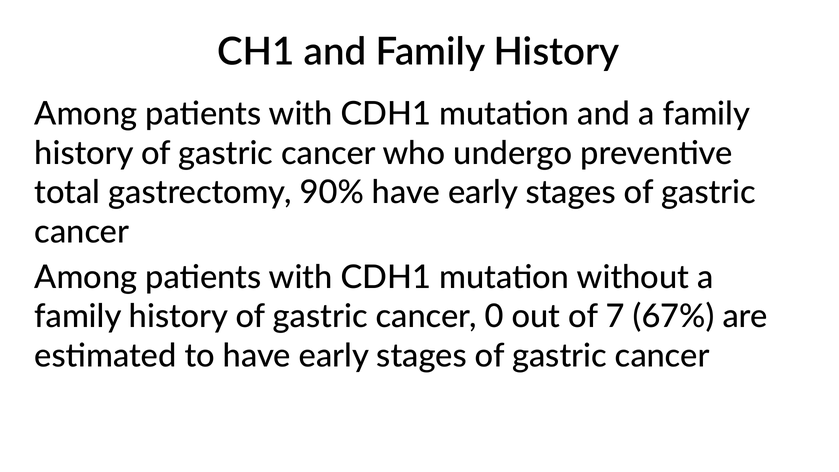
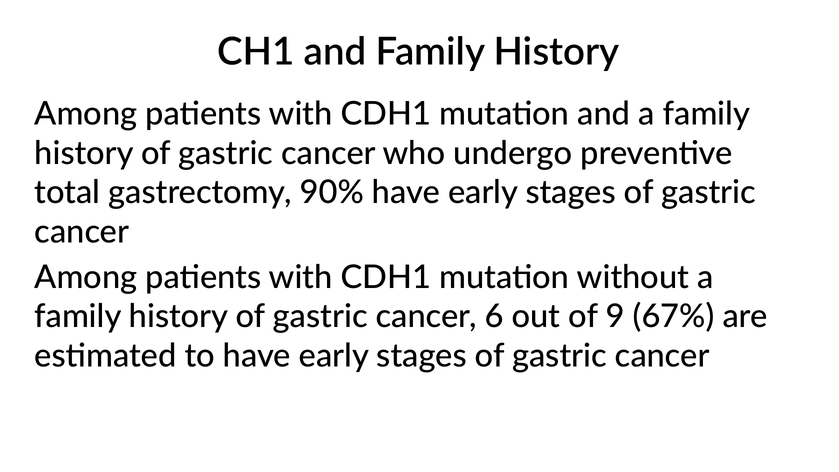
0: 0 -> 6
7: 7 -> 9
